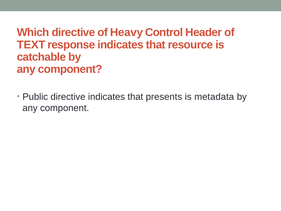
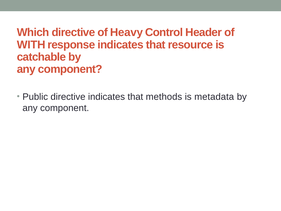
TEXT: TEXT -> WITH
presents: presents -> methods
